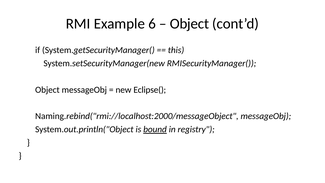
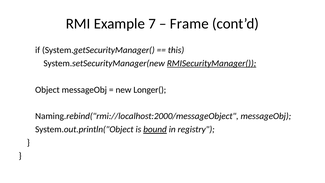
6: 6 -> 7
Object at (189, 24): Object -> Frame
RMISecurityManager( underline: none -> present
Eclipse(: Eclipse( -> Longer(
